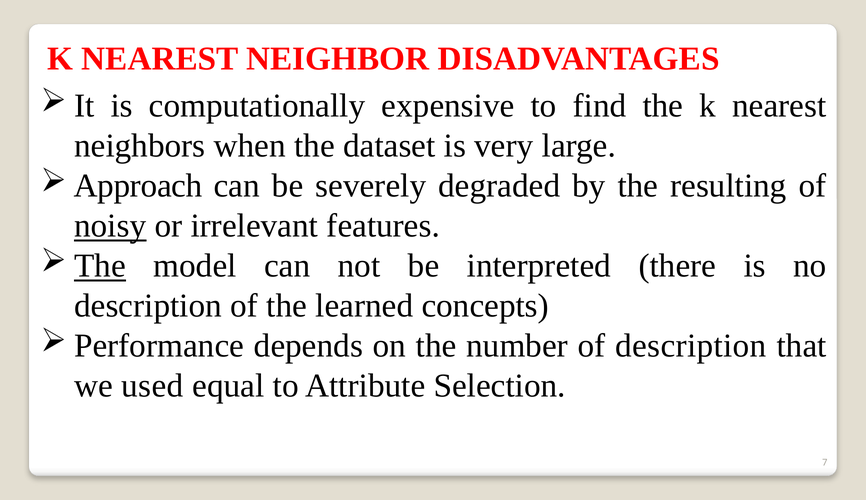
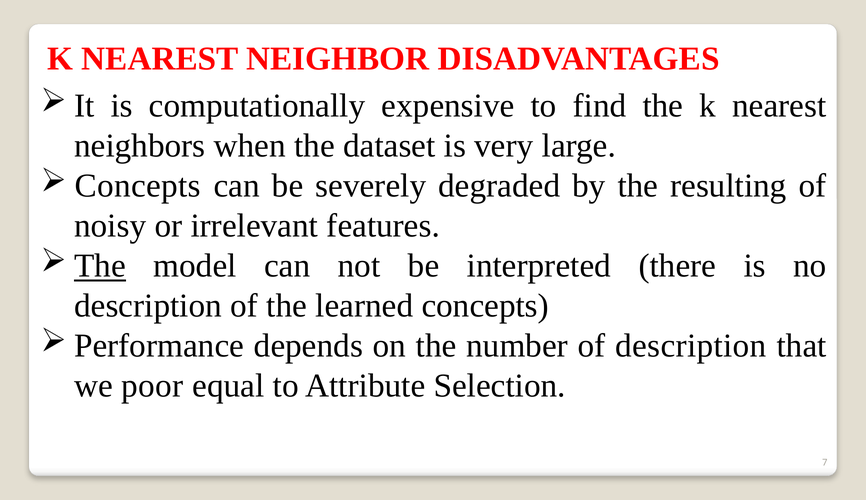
Approach at (138, 186): Approach -> Concepts
noisy underline: present -> none
used: used -> poor
